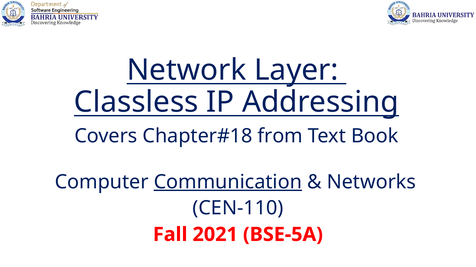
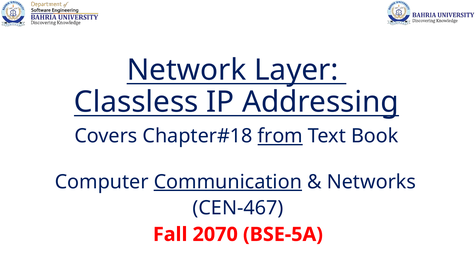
from underline: none -> present
CEN-110: CEN-110 -> CEN-467
2021: 2021 -> 2070
